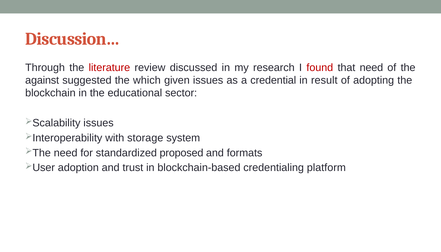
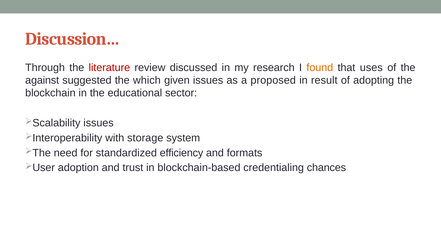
found colour: red -> orange
that need: need -> uses
credential: credential -> proposed
proposed: proposed -> efficiency
platform: platform -> chances
